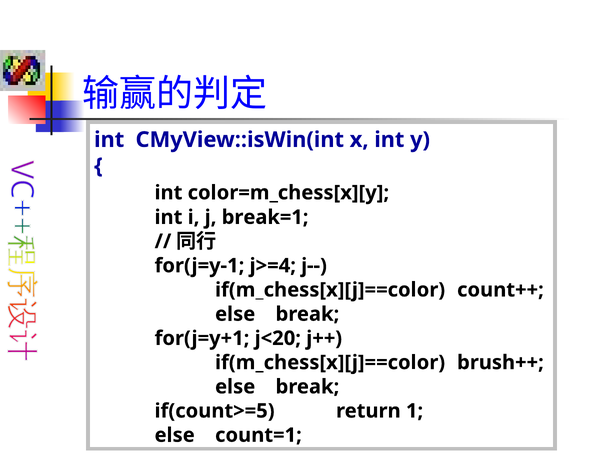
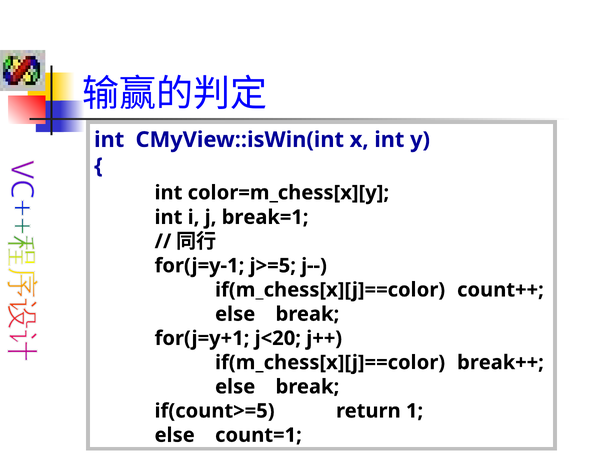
j>=4: j>=4 -> j>=5
brush++: brush++ -> break++
